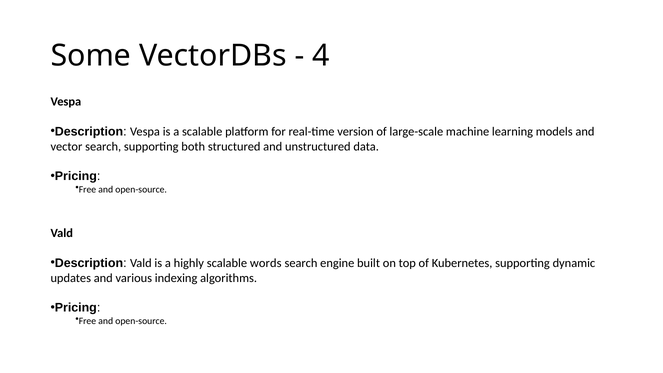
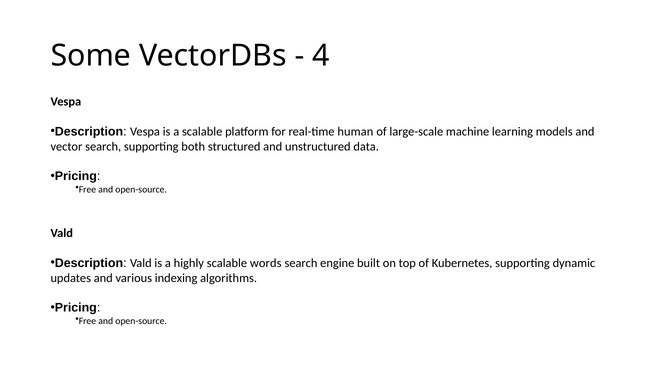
version: version -> human
